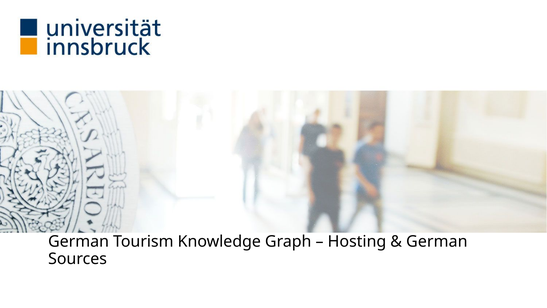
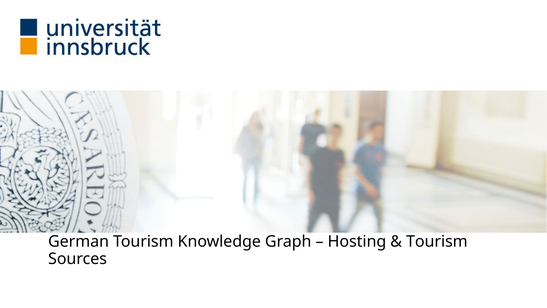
German at (437, 241): German -> Tourism
